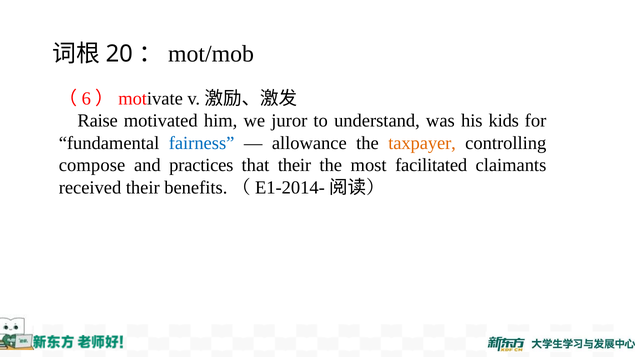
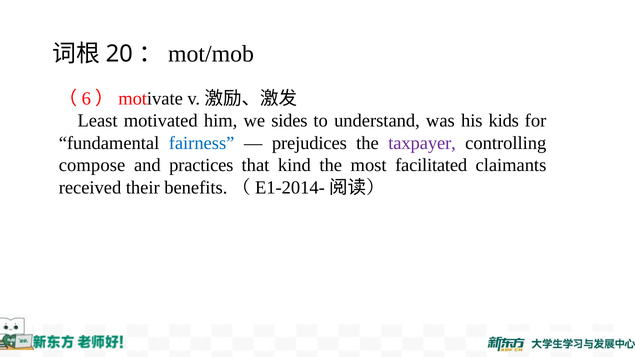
Raise: Raise -> Least
juror: juror -> sides
allowance: allowance -> prejudices
taxpayer colour: orange -> purple
that their: their -> kind
